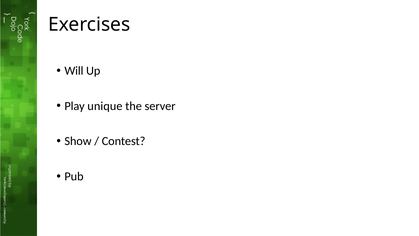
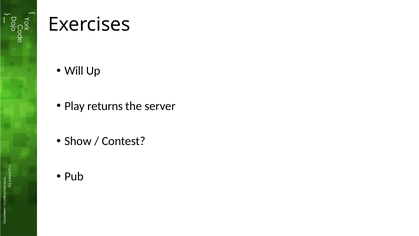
unique: unique -> returns
